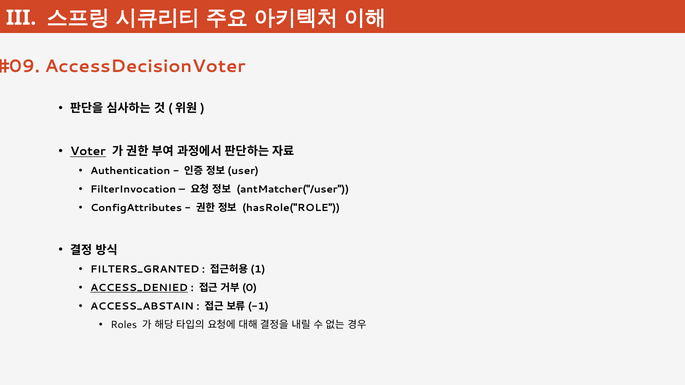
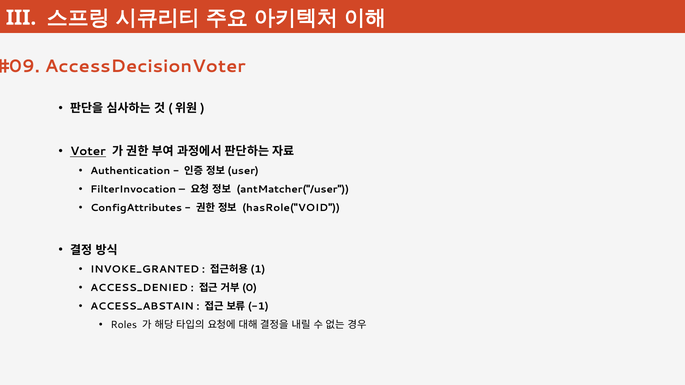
hasRole("ROLE: hasRole("ROLE -> hasRole("VOID
FILTERS_GRANTED: FILTERS_GRANTED -> INVOKE_GRANTED
ACCESS_DENIED underline: present -> none
